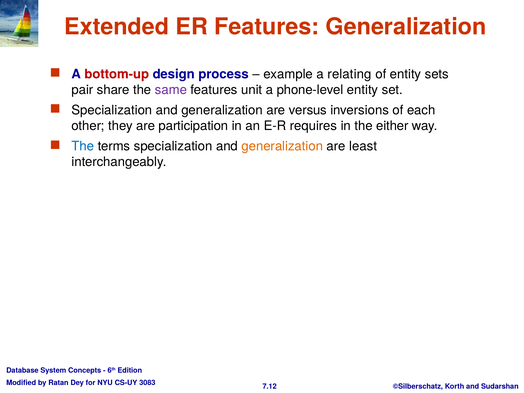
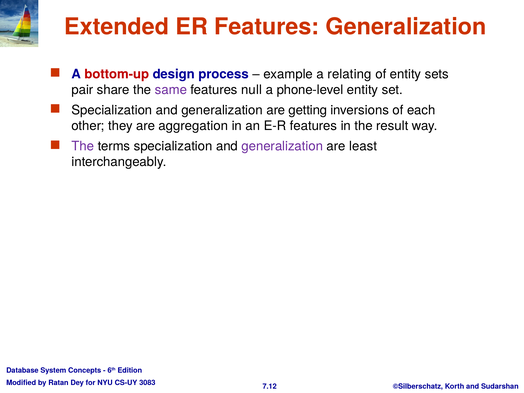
unit: unit -> null
versus: versus -> getting
participation: participation -> aggregation
E-R requires: requires -> features
either: either -> result
The at (83, 146) colour: blue -> purple
generalization at (282, 146) colour: orange -> purple
